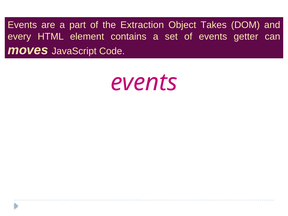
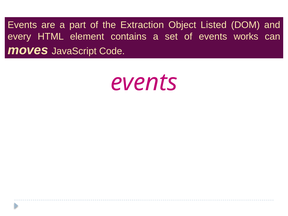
Takes: Takes -> Listed
getter: getter -> works
